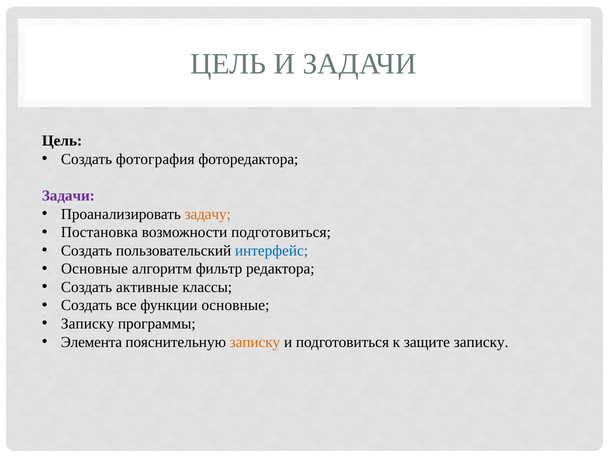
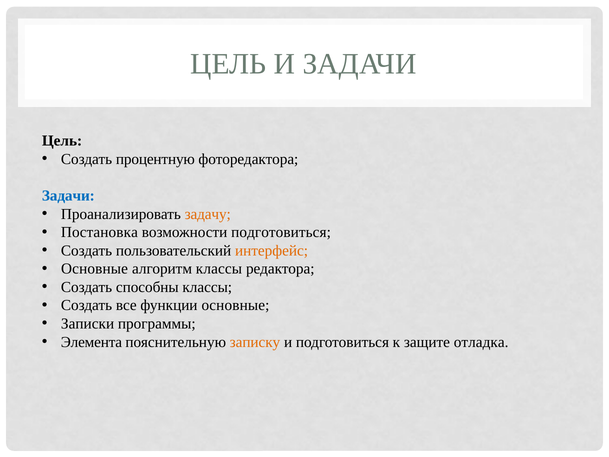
фотография: фотография -> процентную
Задачи at (68, 196) colour: purple -> blue
интерфейс colour: blue -> orange
алгоритм фильтр: фильтр -> классы
активные: активные -> способны
Записку at (88, 324): Записку -> Записки
защите записку: записку -> отладка
